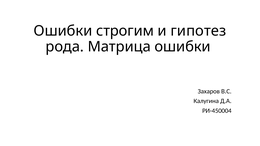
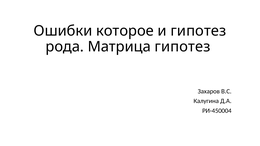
строгим: строгим -> которое
Матрица ошибки: ошибки -> гипотез
